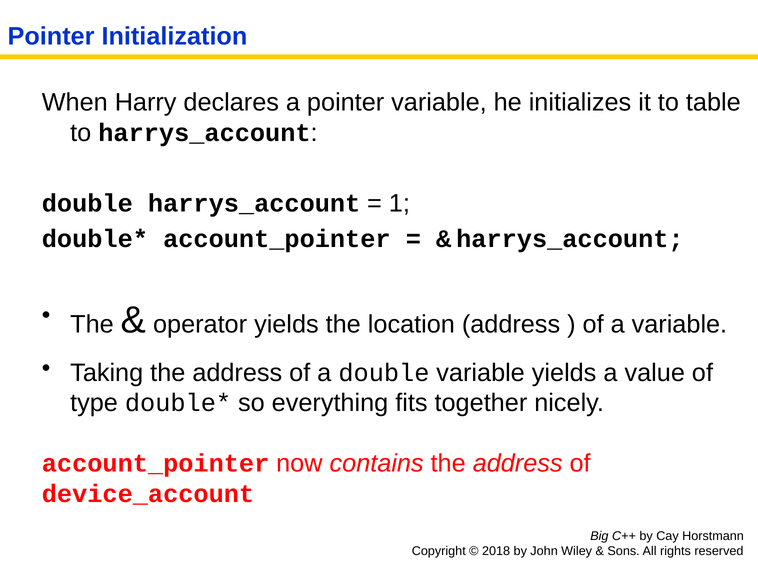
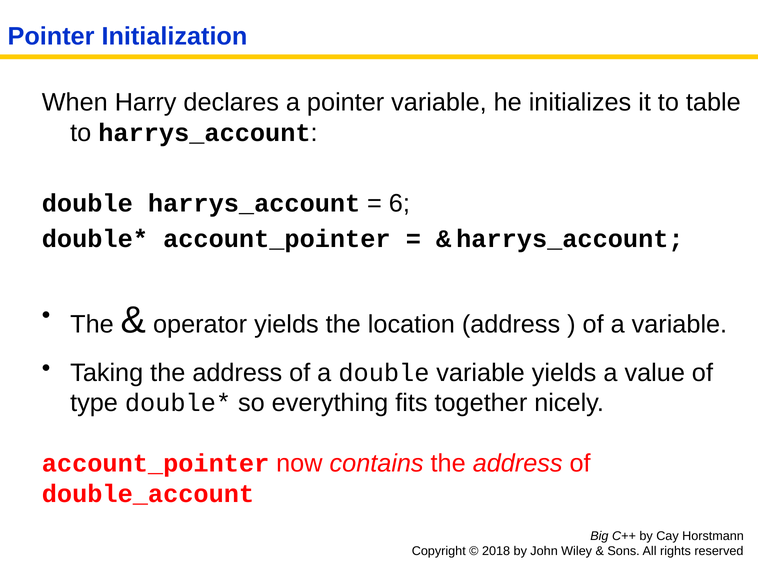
1: 1 -> 6
device_account: device_account -> double_account
